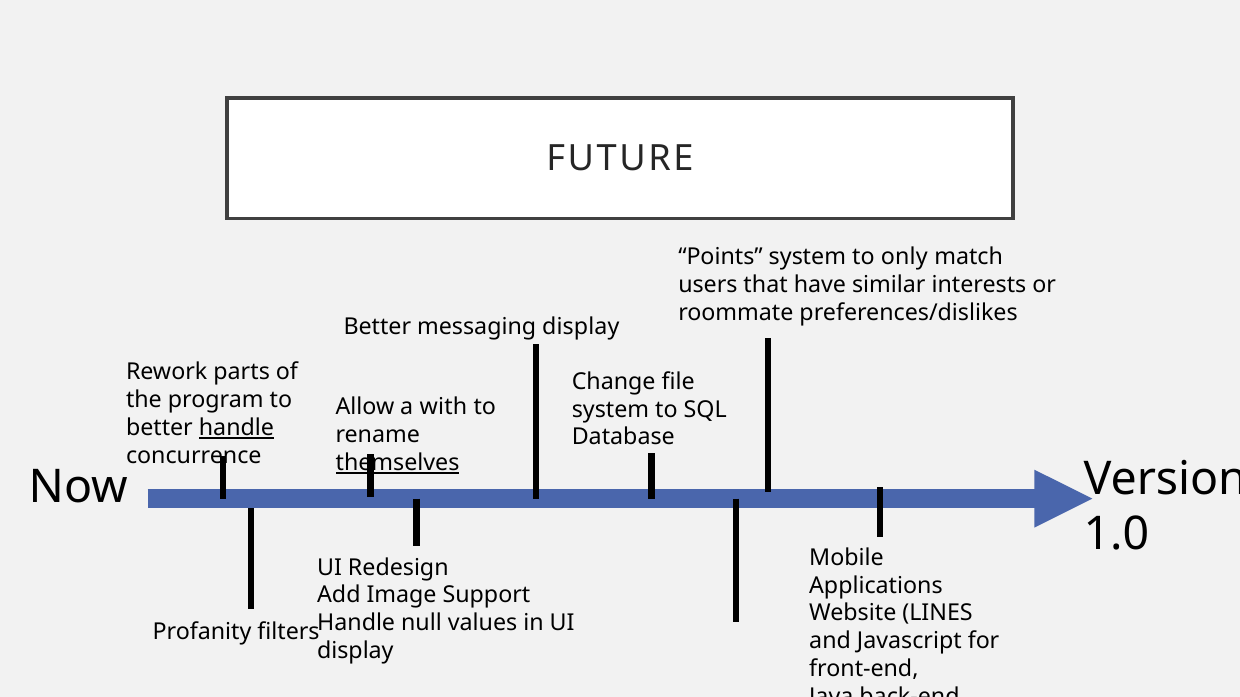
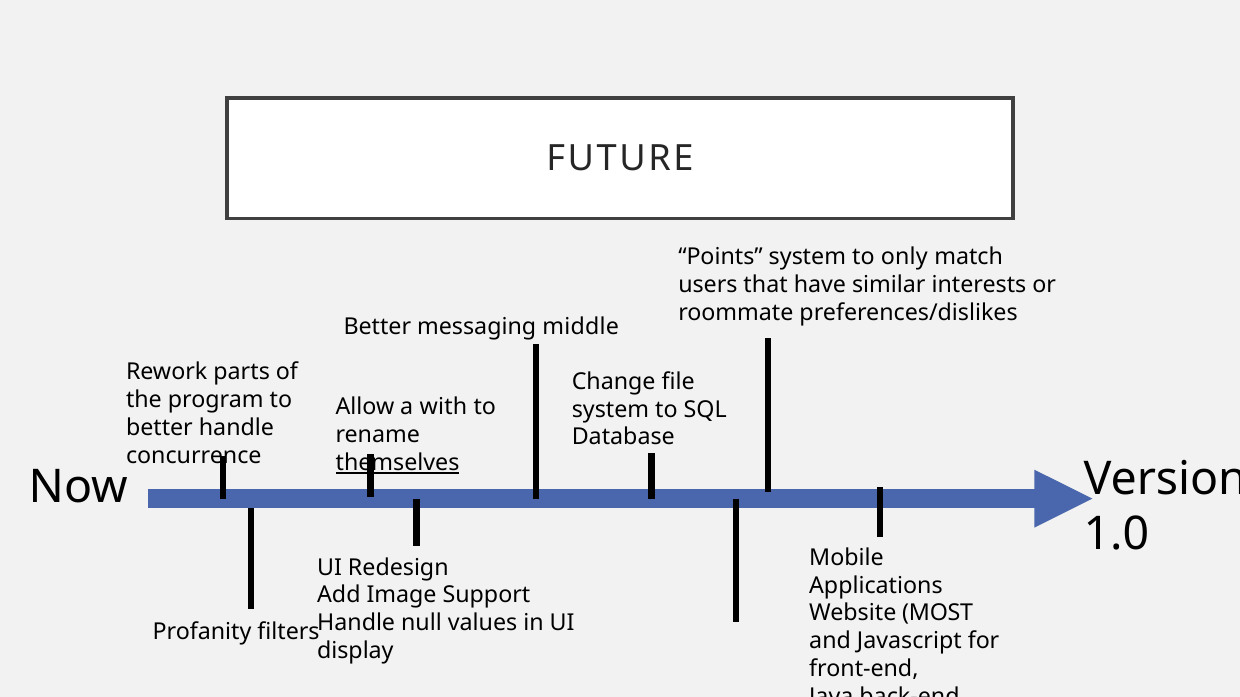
messaging display: display -> middle
handle at (236, 428) underline: present -> none
LINES: LINES -> MOST
